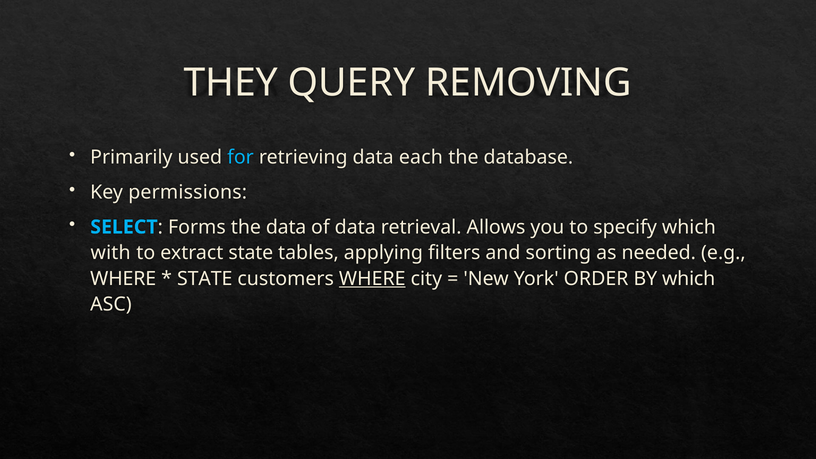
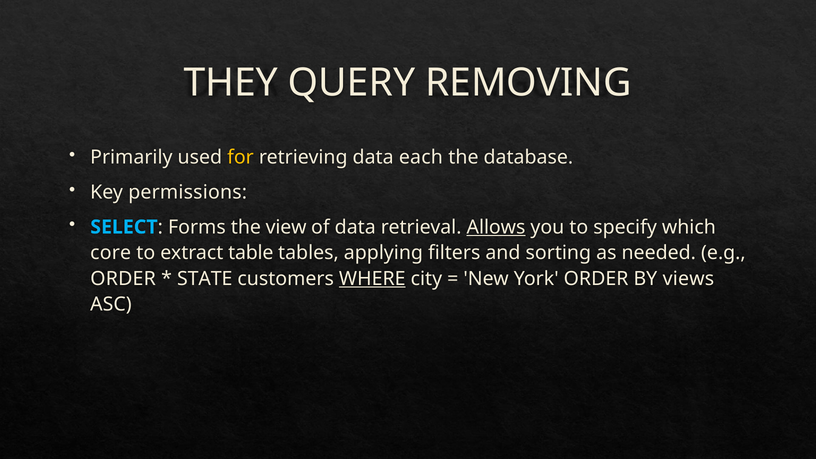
for colour: light blue -> yellow
the data: data -> view
Allows underline: none -> present
with: with -> core
extract state: state -> table
WHERE at (123, 279): WHERE -> ORDER
BY which: which -> views
